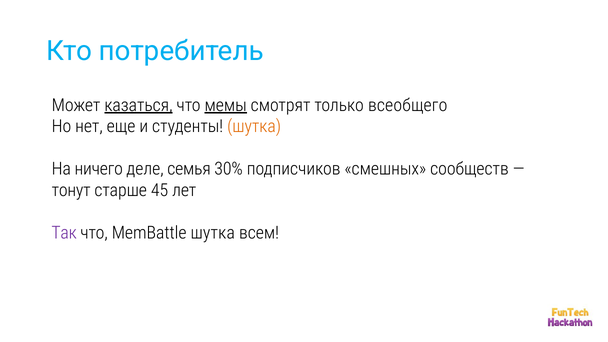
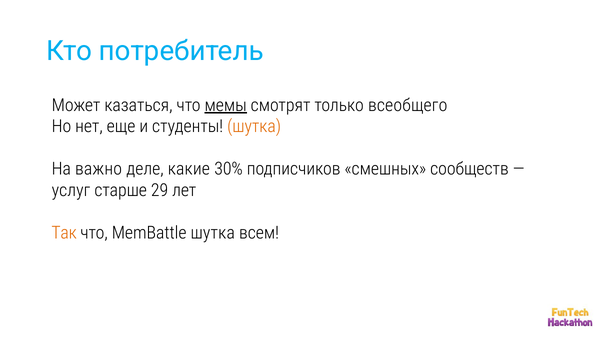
казаться underline: present -> none
ничего: ничего -> важно
семья: семья -> какие
тонут: тонут -> услуг
45: 45 -> 29
Так colour: purple -> orange
